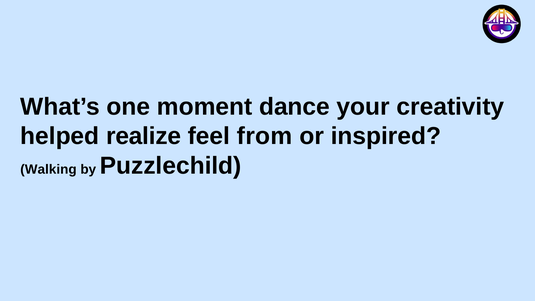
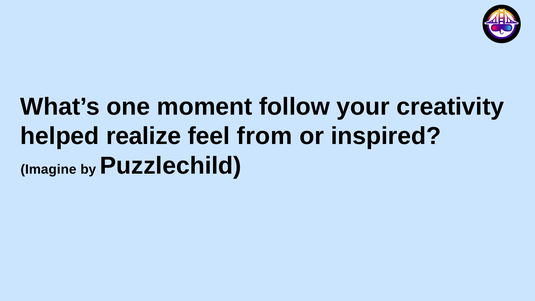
dance: dance -> follow
Walking: Walking -> Imagine
